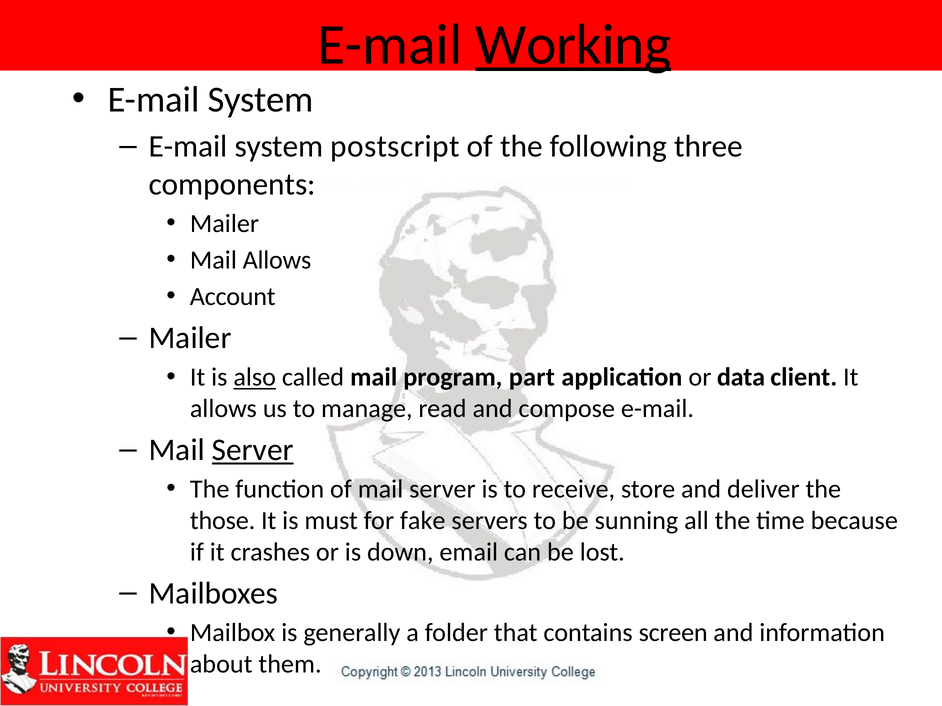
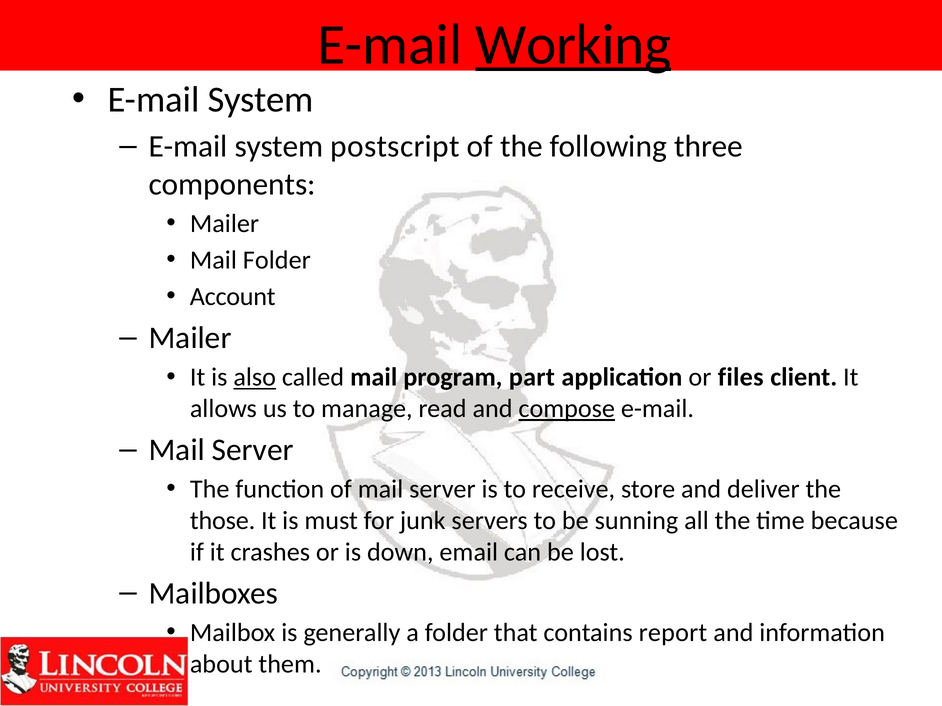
Mail Allows: Allows -> Folder
data: data -> files
compose underline: none -> present
Server at (253, 450) underline: present -> none
fake: fake -> junk
screen: screen -> report
